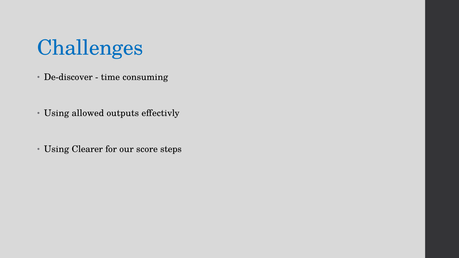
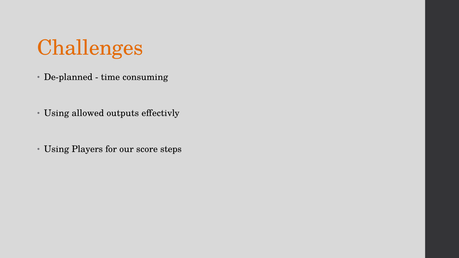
Challenges colour: blue -> orange
De-discover: De-discover -> De-planned
Clearer: Clearer -> Players
